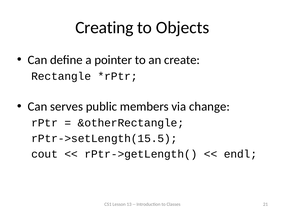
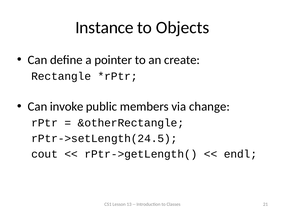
Creating: Creating -> Instance
serves: serves -> invoke
rPtr->setLength(15.5: rPtr->setLength(15.5 -> rPtr->setLength(24.5
